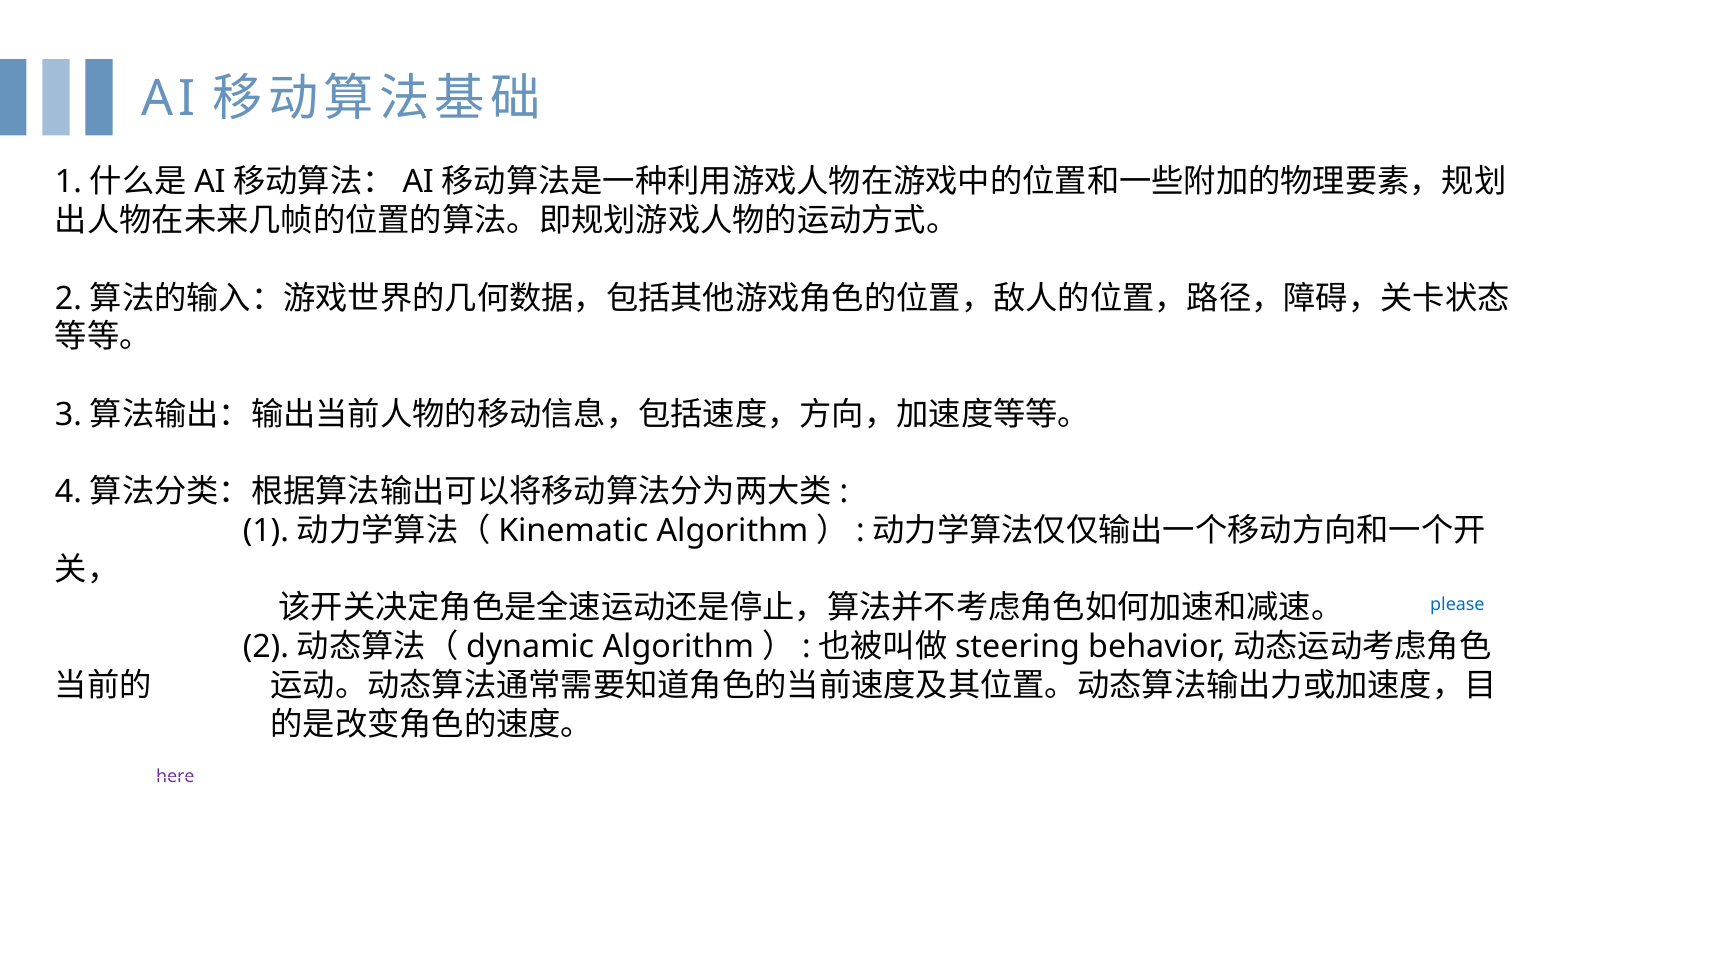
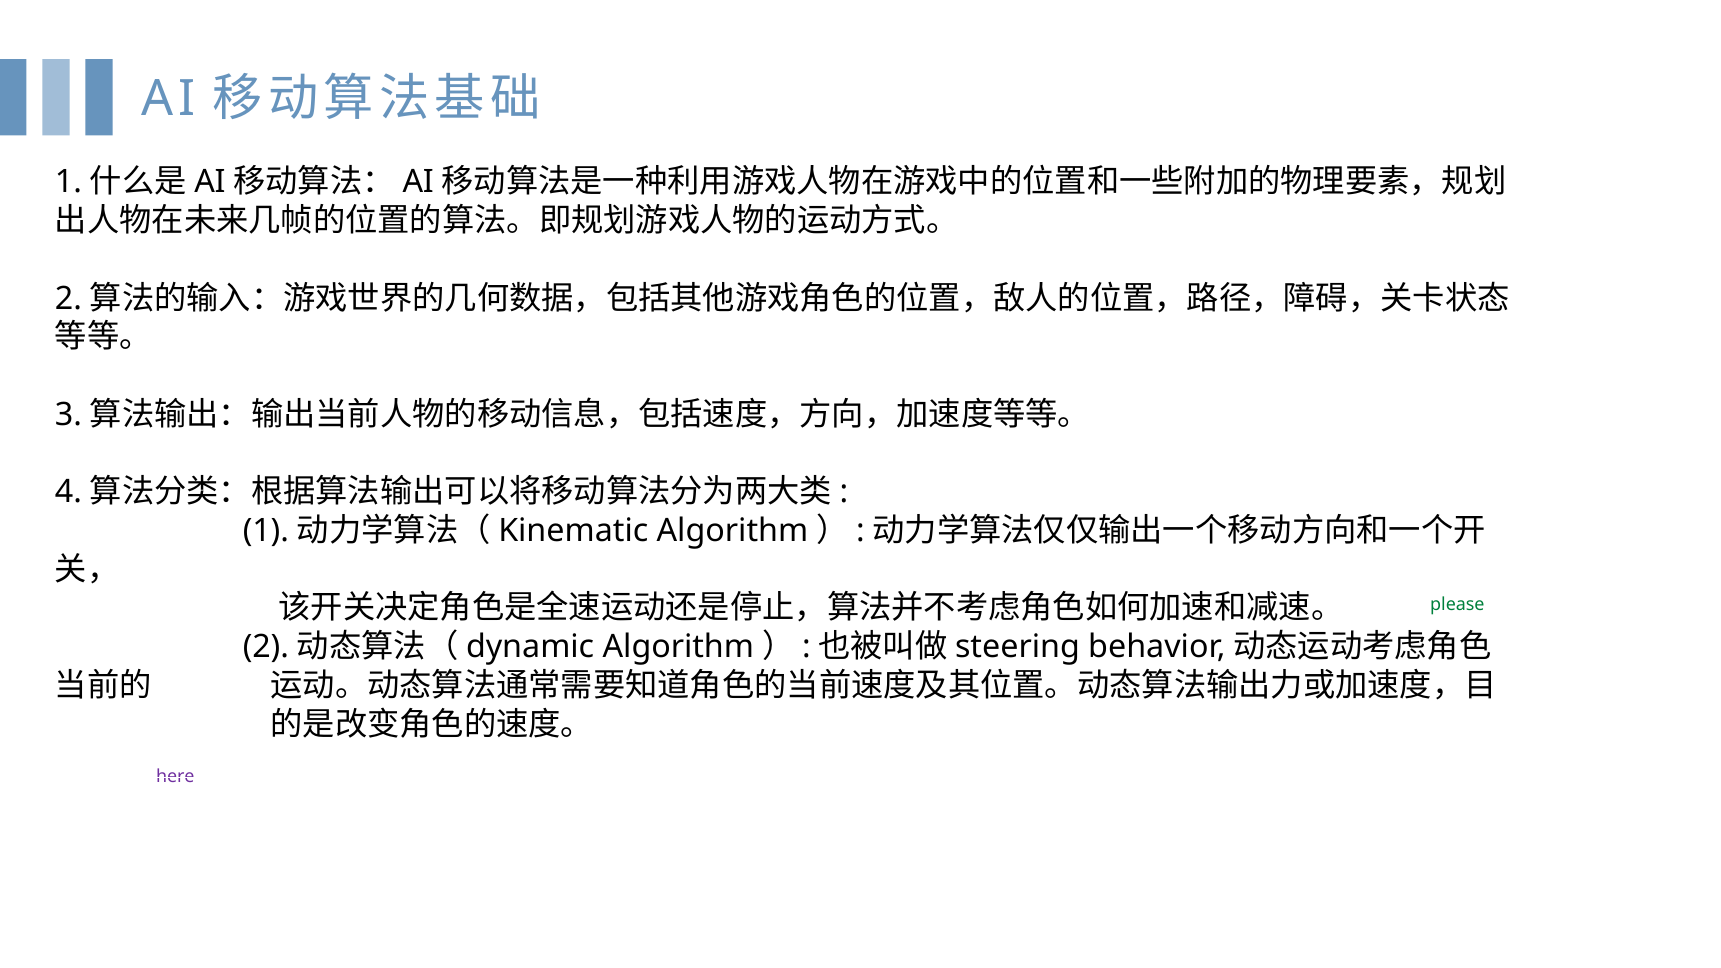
please at (1457, 605) colour: blue -> green
